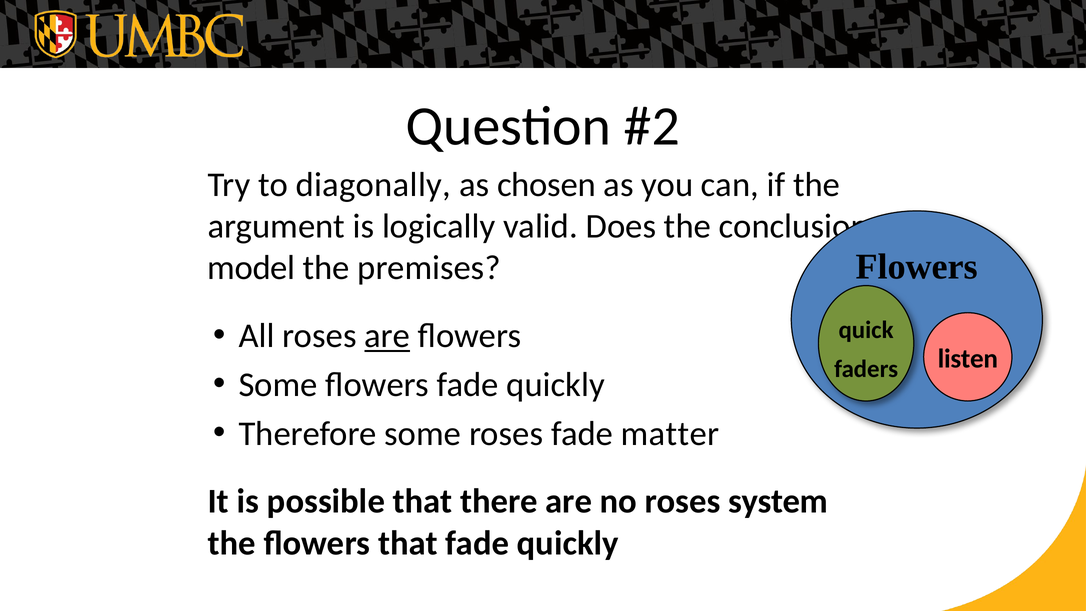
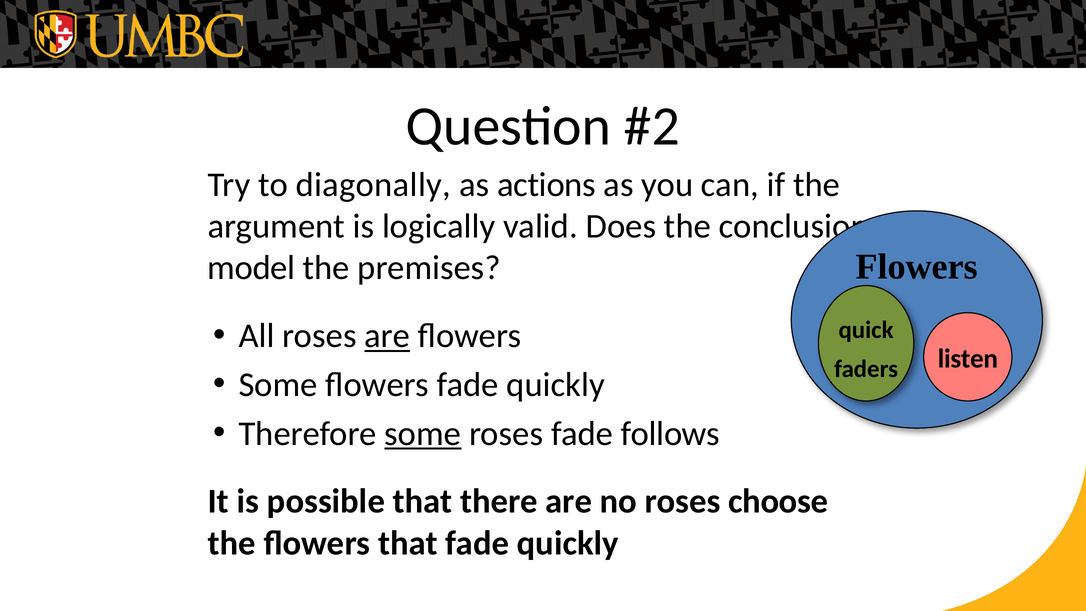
chosen: chosen -> actions
some at (423, 434) underline: none -> present
matter: matter -> follows
system: system -> choose
